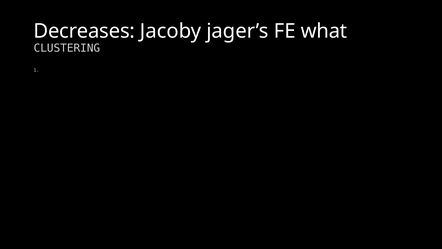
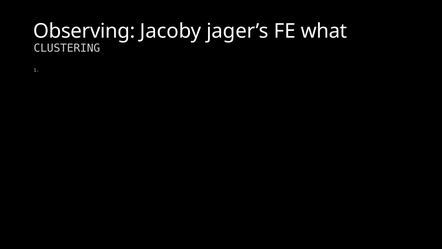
Decreases: Decreases -> Observing
